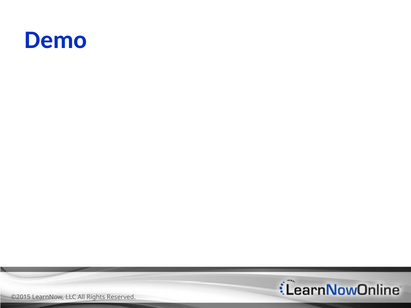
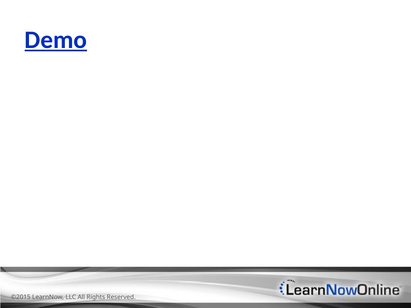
Demo underline: none -> present
